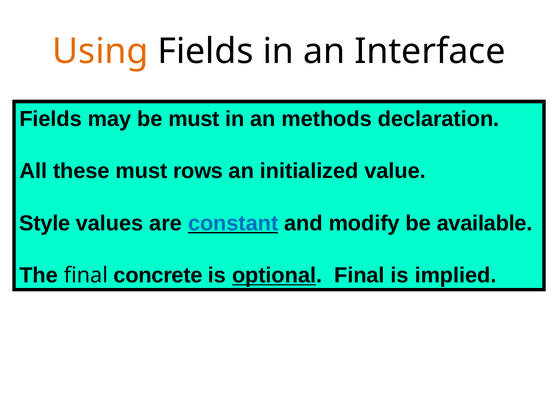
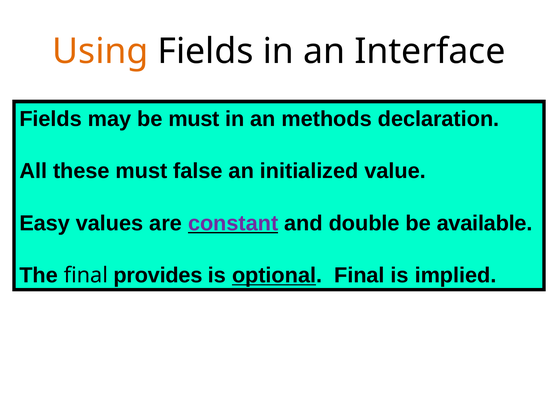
rows: rows -> false
Style: Style -> Easy
constant colour: blue -> purple
modify: modify -> double
concrete: concrete -> provides
